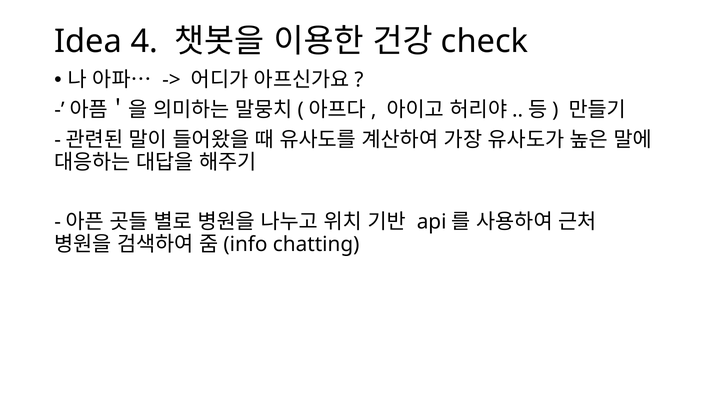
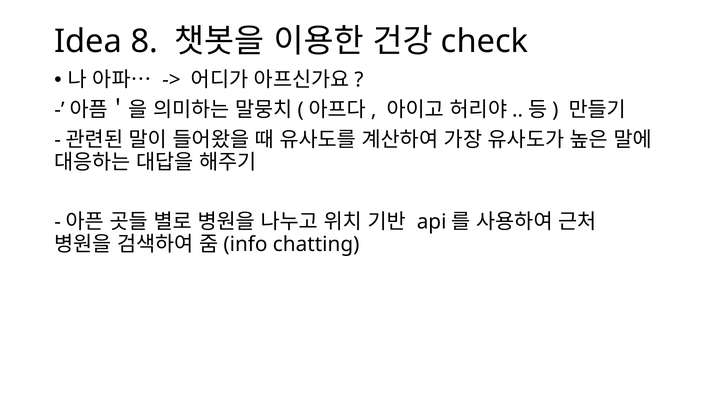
4: 4 -> 8
